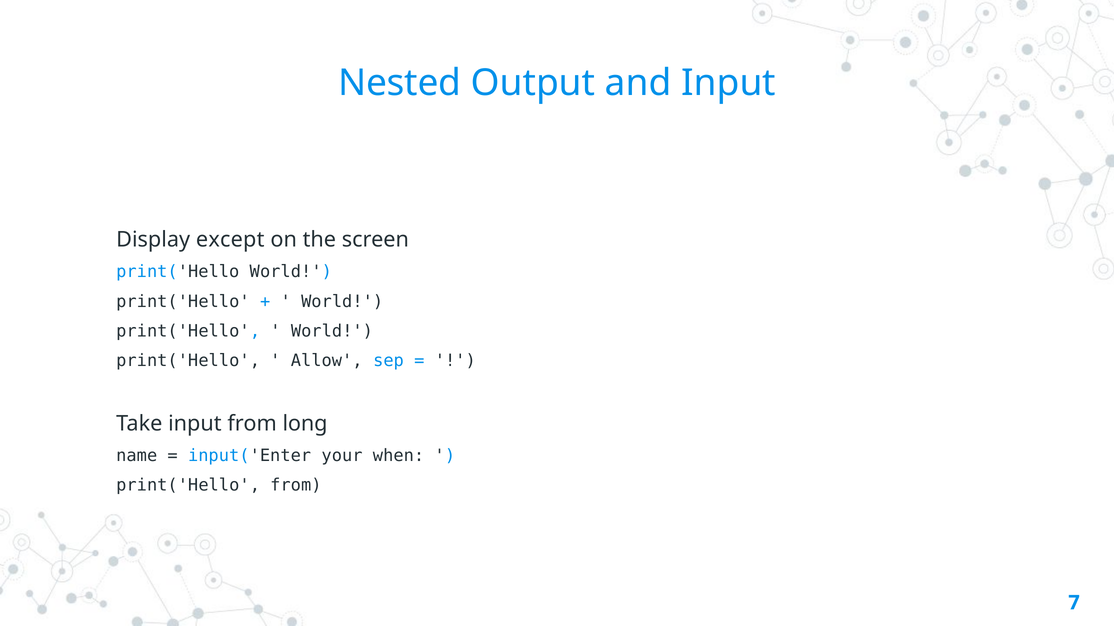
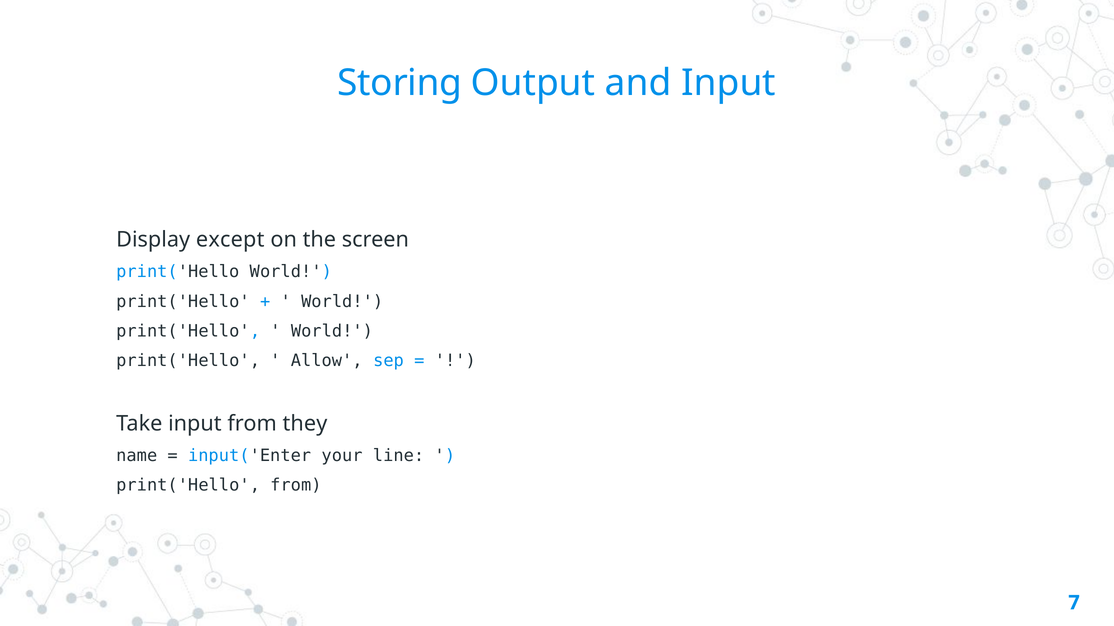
Nested: Nested -> Storing
long: long -> they
when: when -> line
